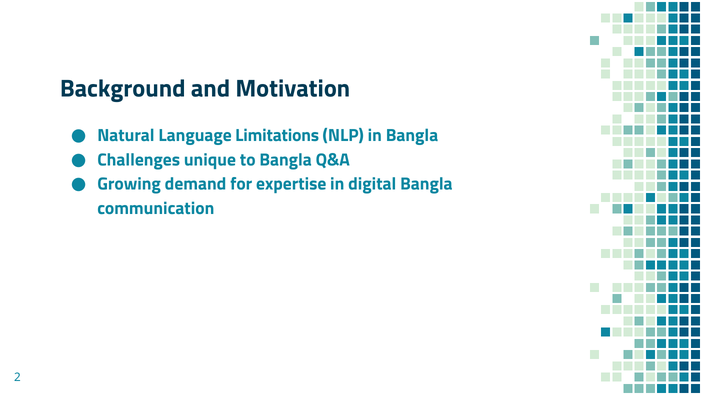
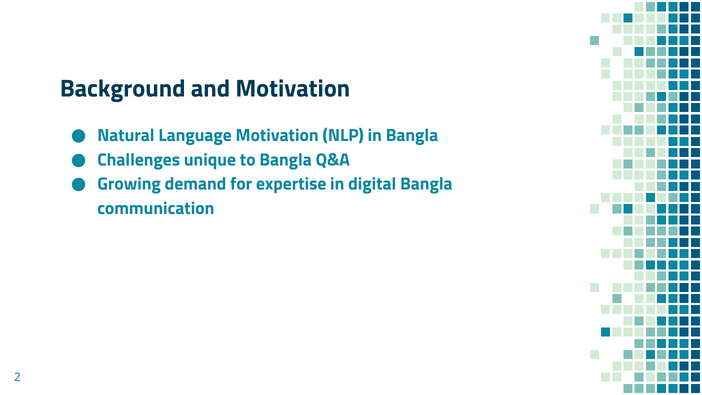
Language Limitations: Limitations -> Motivation
